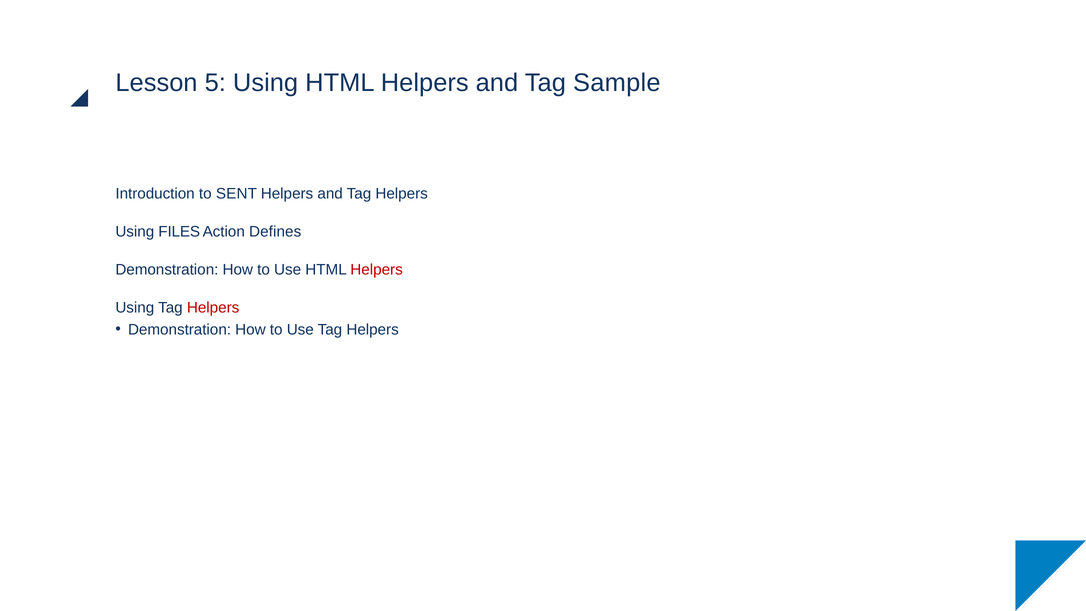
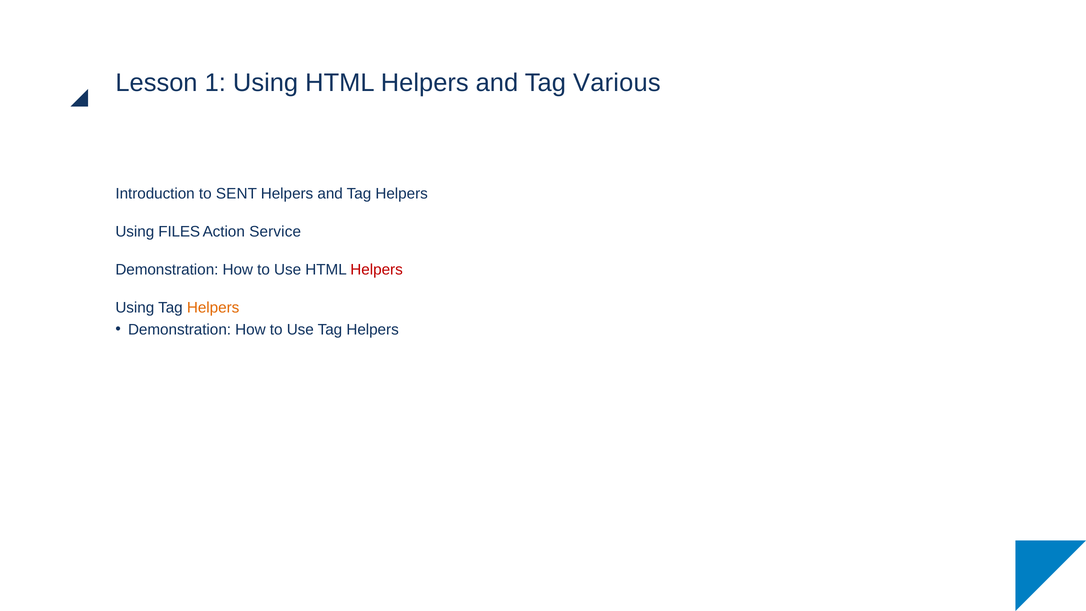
5: 5 -> 1
Sample: Sample -> Various
Defines: Defines -> Service
Helpers at (213, 307) colour: red -> orange
